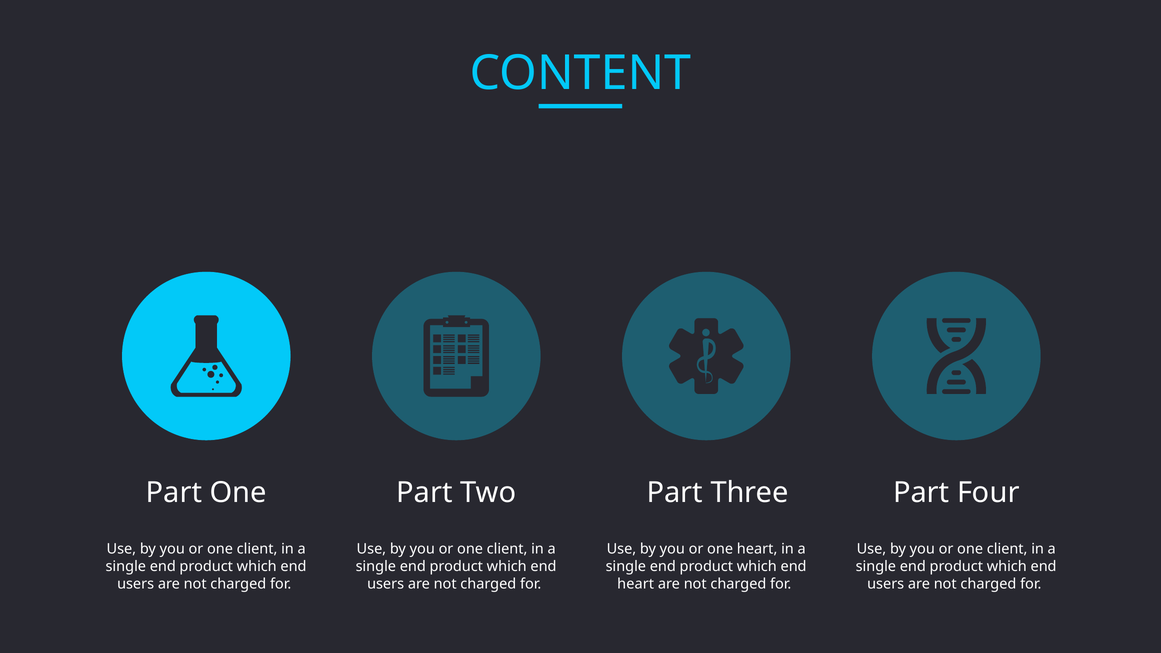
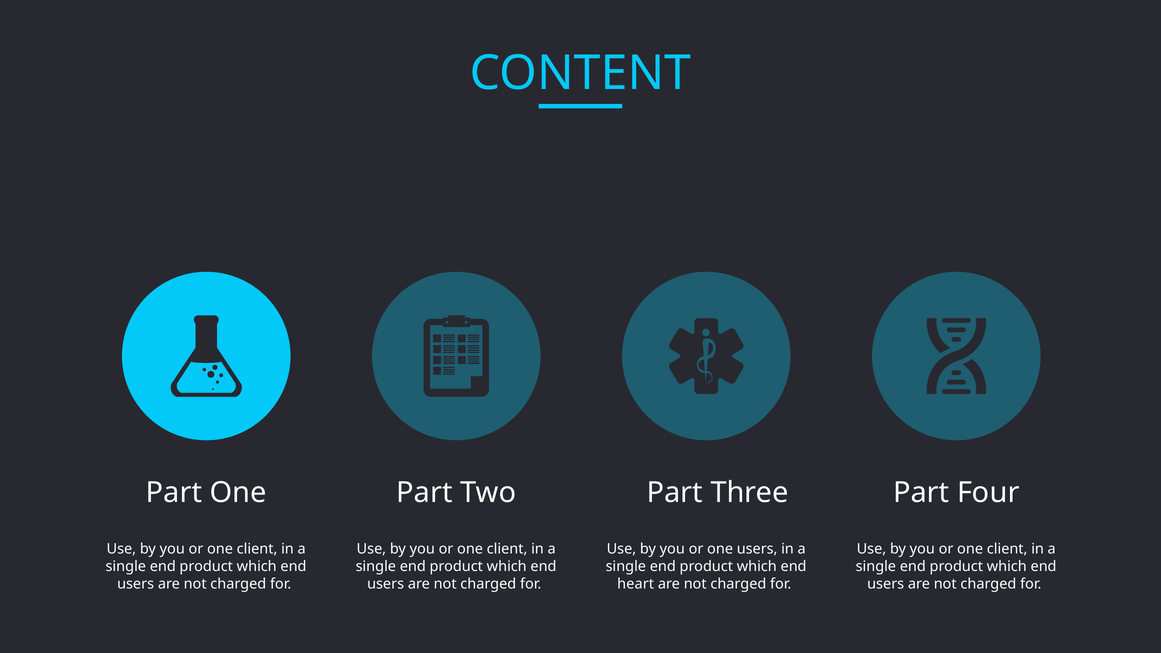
one heart: heart -> users
